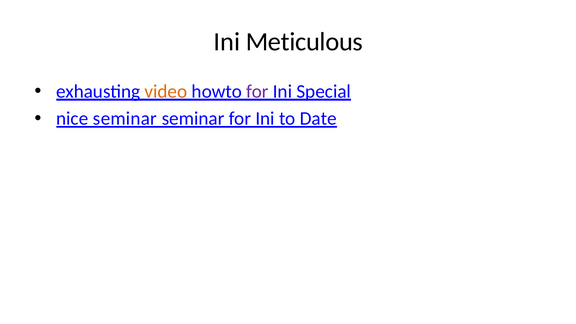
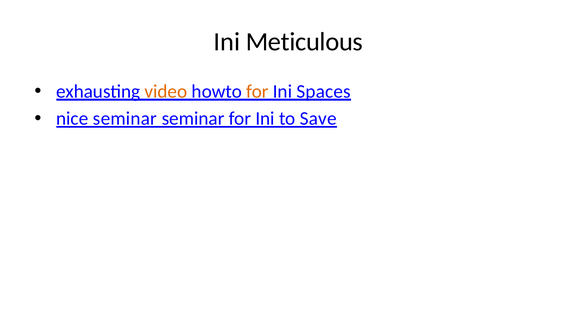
for at (257, 91) colour: purple -> orange
Special: Special -> Spaces
Date: Date -> Save
